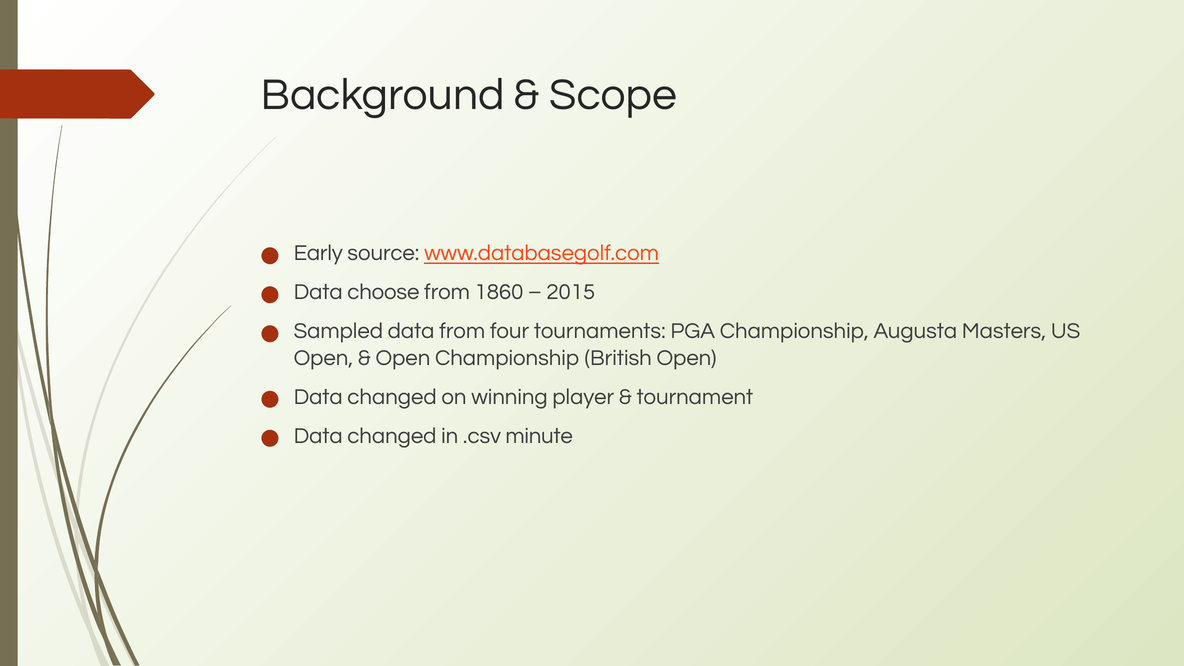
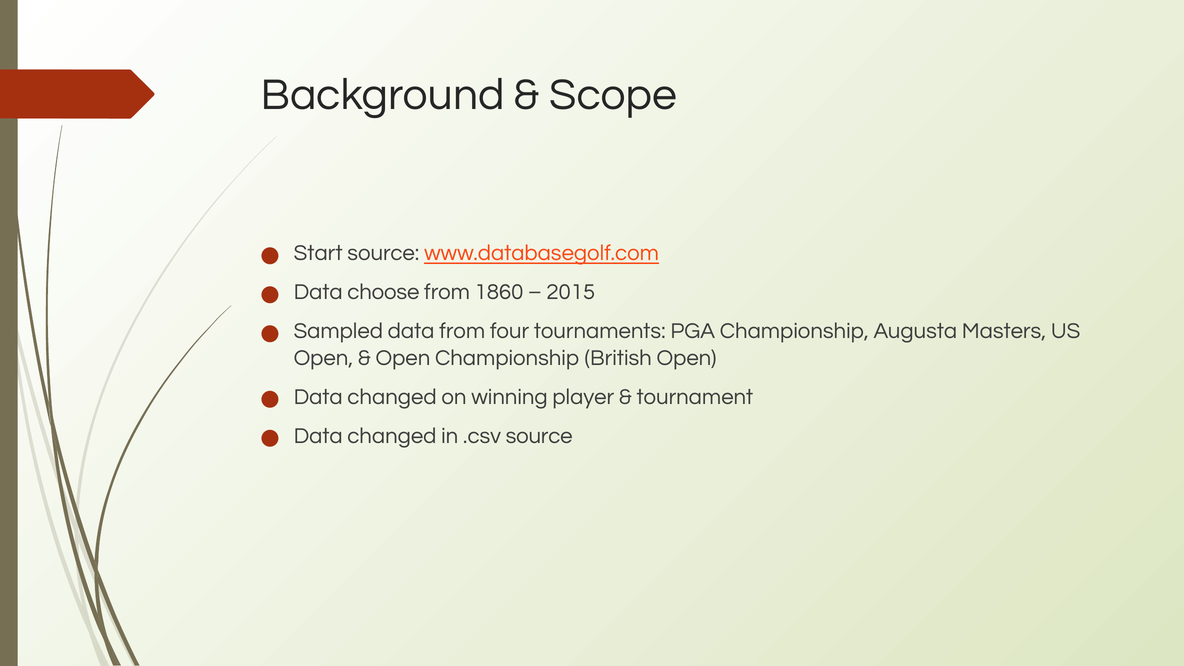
Early: Early -> Start
.csv minute: minute -> source
